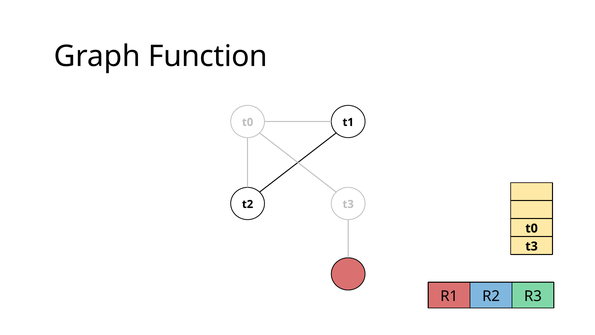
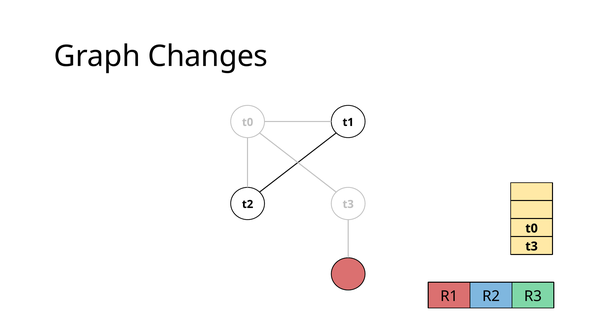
Function: Function -> Changes
